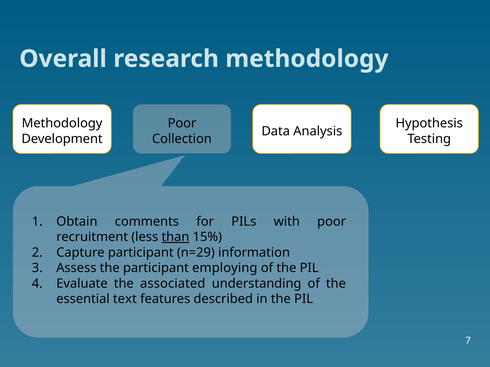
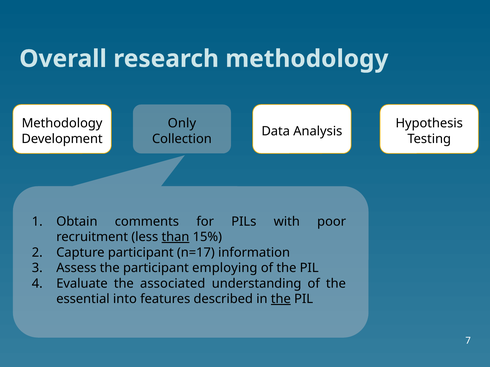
Poor at (182, 124): Poor -> Only
n=29: n=29 -> n=17
text: text -> into
the at (281, 299) underline: none -> present
